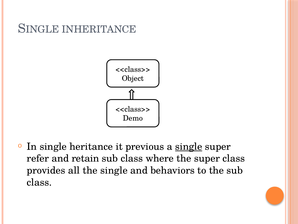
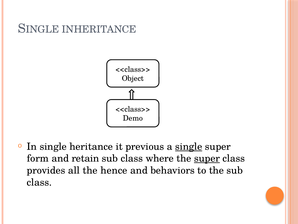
refer: refer -> form
super at (207, 158) underline: none -> present
the single: single -> hence
